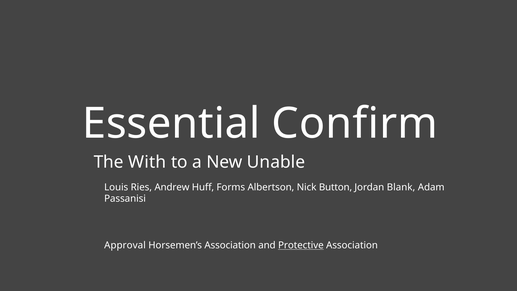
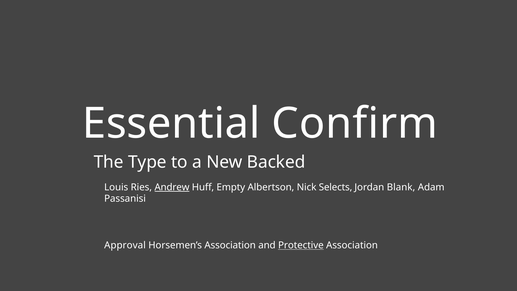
With: With -> Type
Unable: Unable -> Backed
Andrew underline: none -> present
Forms: Forms -> Empty
Button: Button -> Selects
